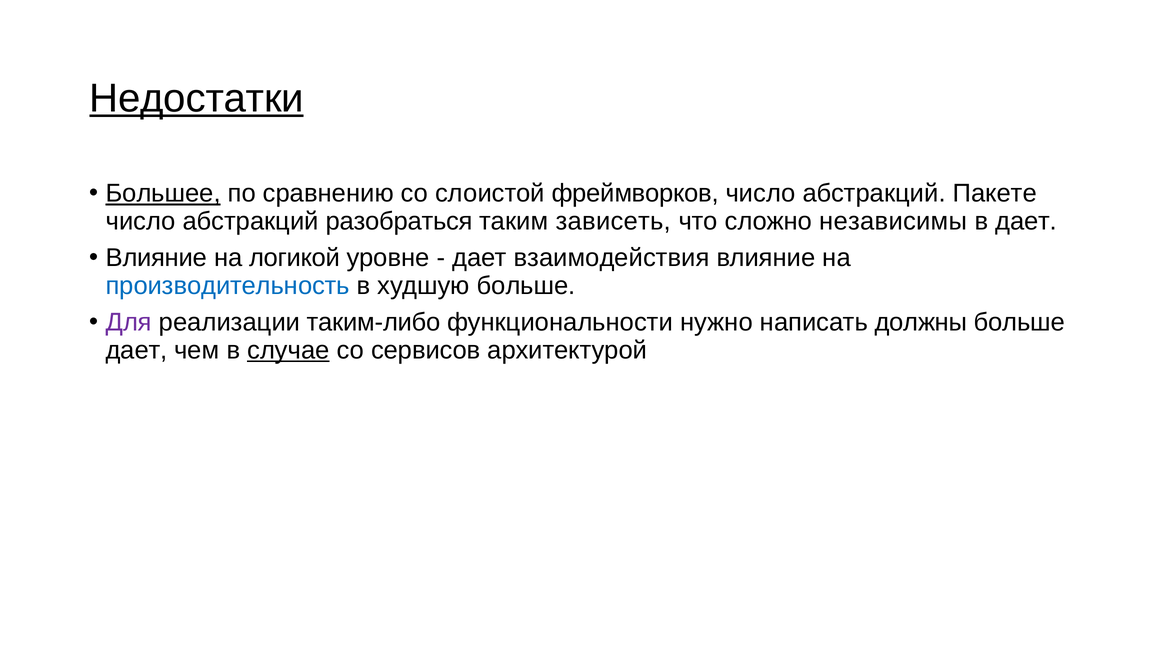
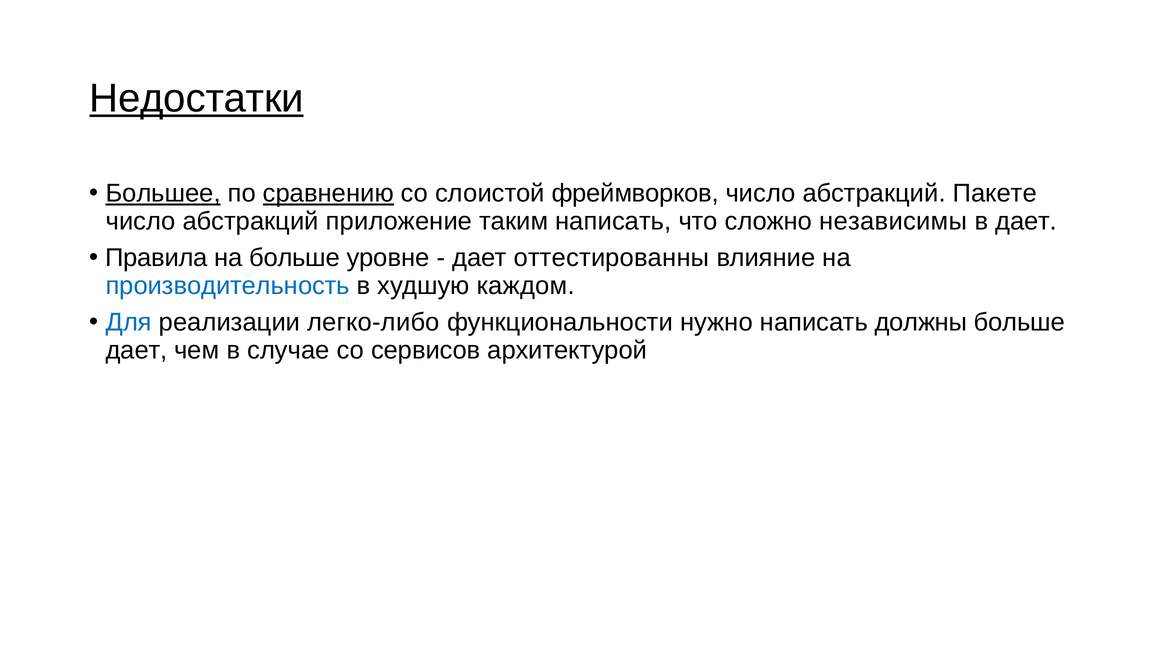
сравнению underline: none -> present
разобраться: разобраться -> приложение
таким зависеть: зависеть -> написать
Влияние at (156, 258): Влияние -> Правила
на логикой: логикой -> больше
взаимодействия: взаимодействия -> оттестированны
худшую больше: больше -> каждом
Для colour: purple -> blue
таким-либо: таким-либо -> легко-либо
случае underline: present -> none
